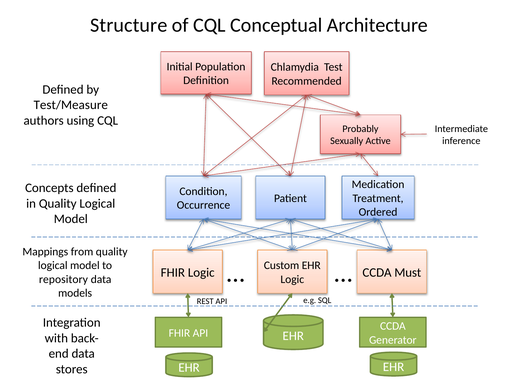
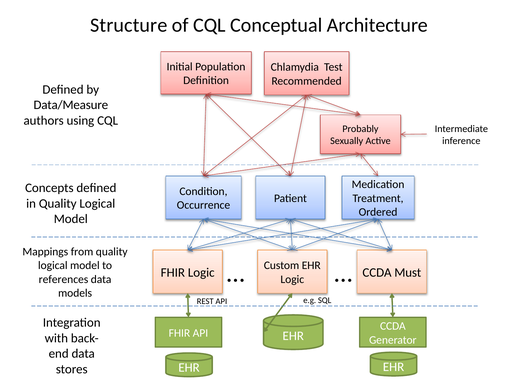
Test/Measure: Test/Measure -> Data/Measure
repository: repository -> references
